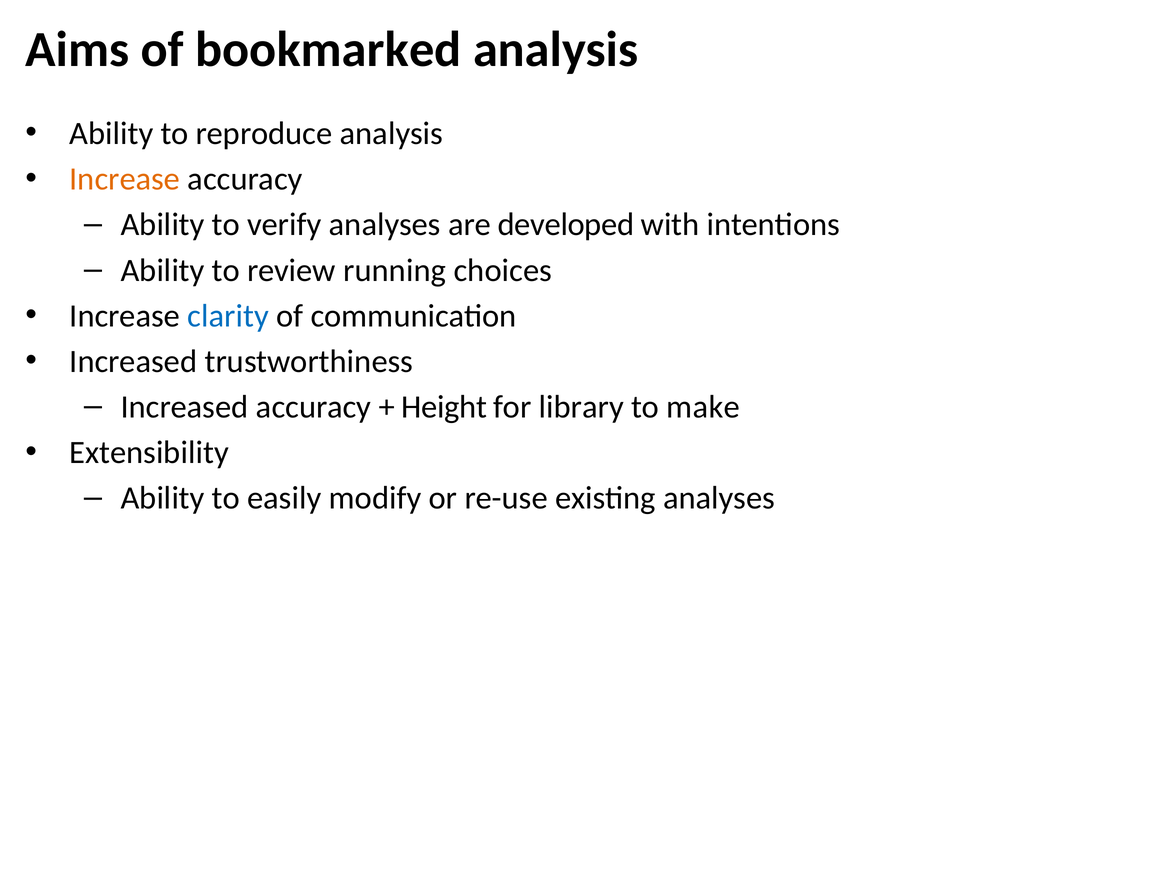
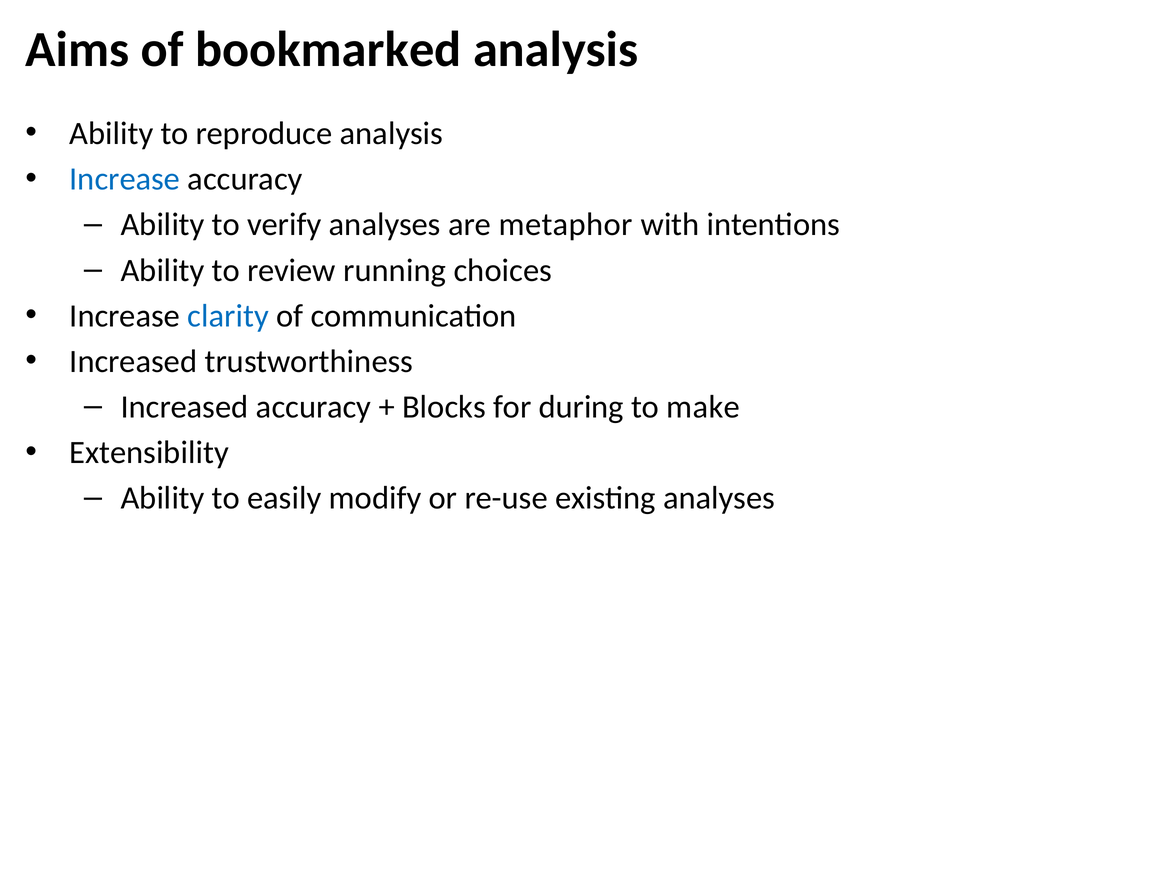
Increase at (125, 179) colour: orange -> blue
developed: developed -> metaphor
Height: Height -> Blocks
library: library -> during
